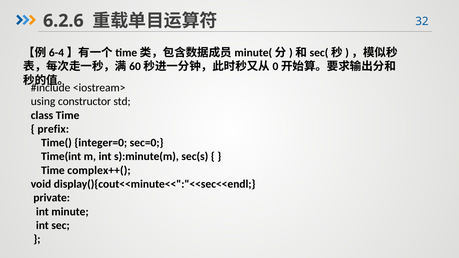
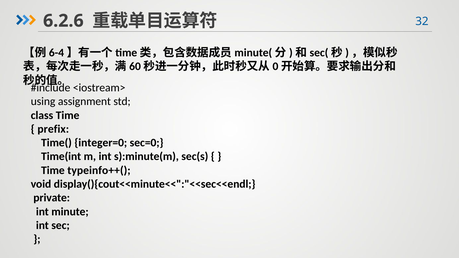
constructor: constructor -> assignment
complex++(: complex++( -> typeinfo++(
